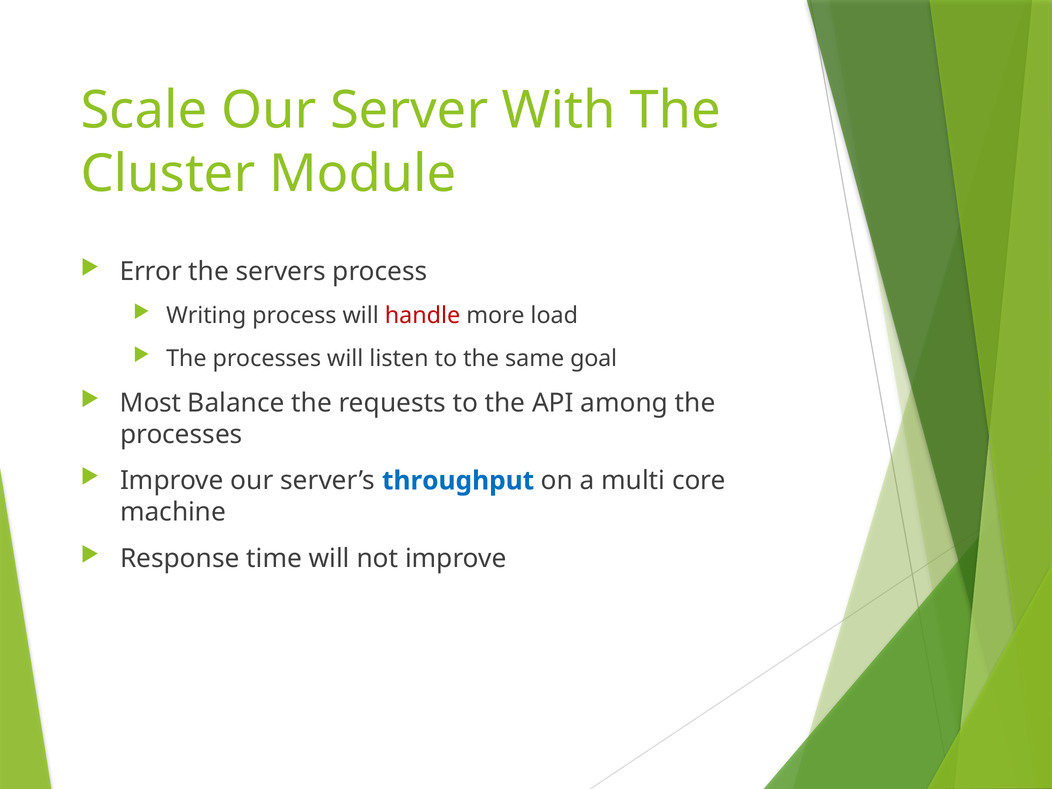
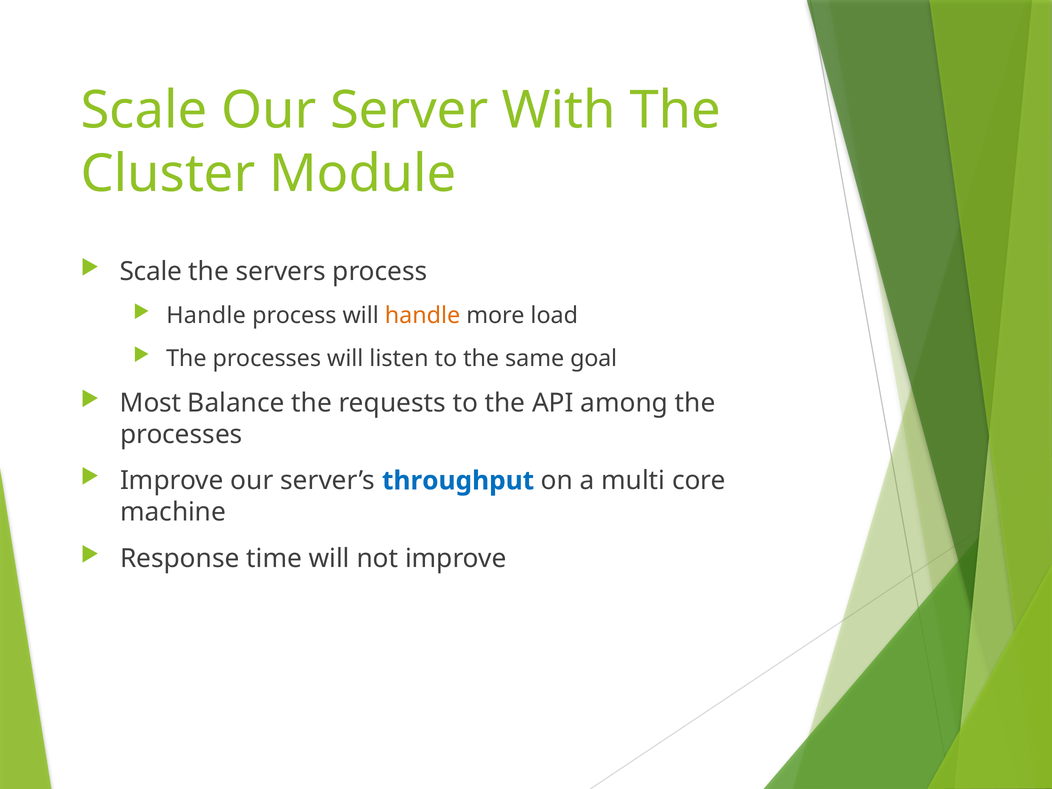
Error at (151, 271): Error -> Scale
Writing at (206, 316): Writing -> Handle
handle at (423, 316) colour: red -> orange
